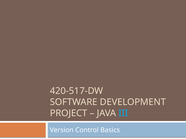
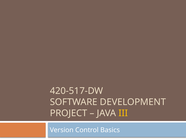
III colour: light blue -> yellow
